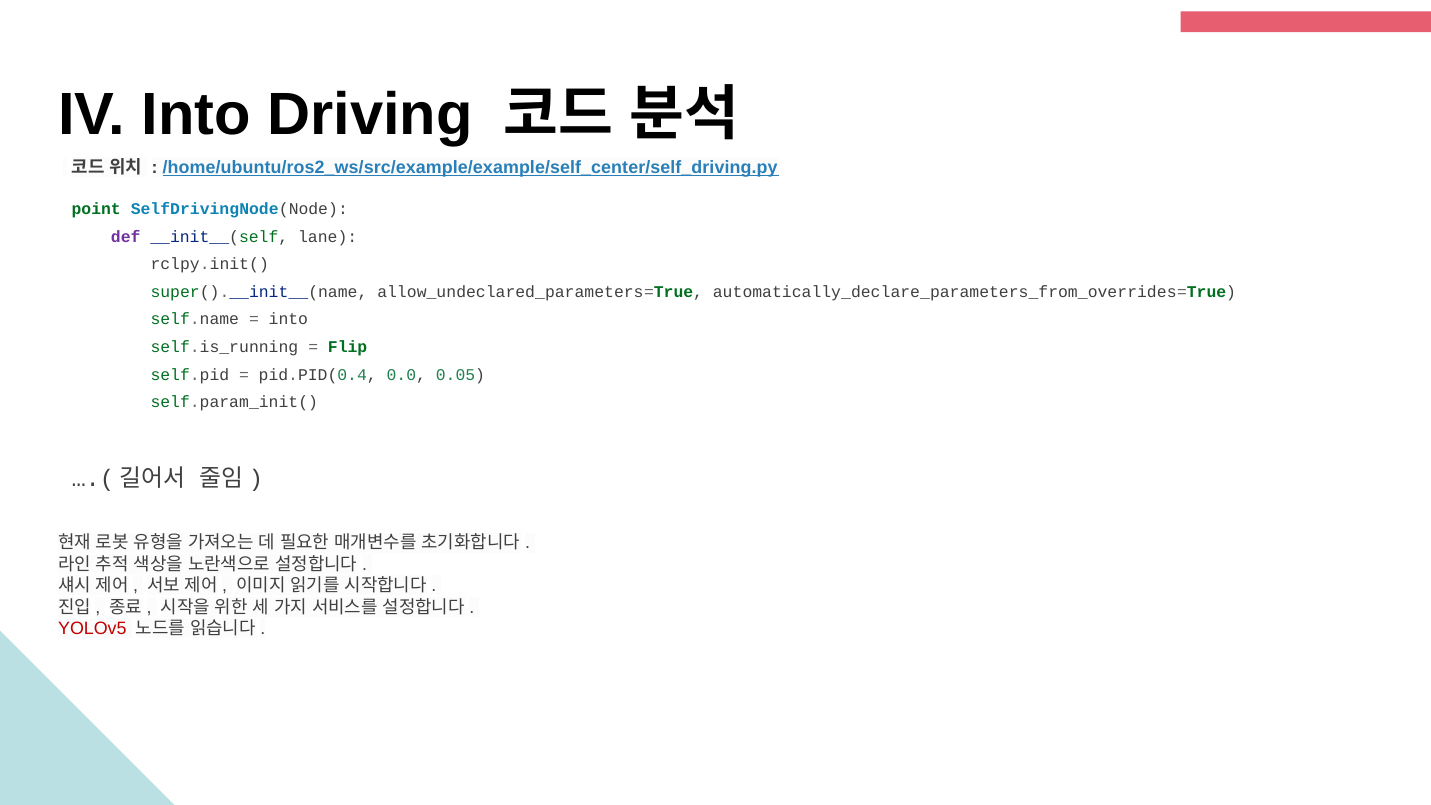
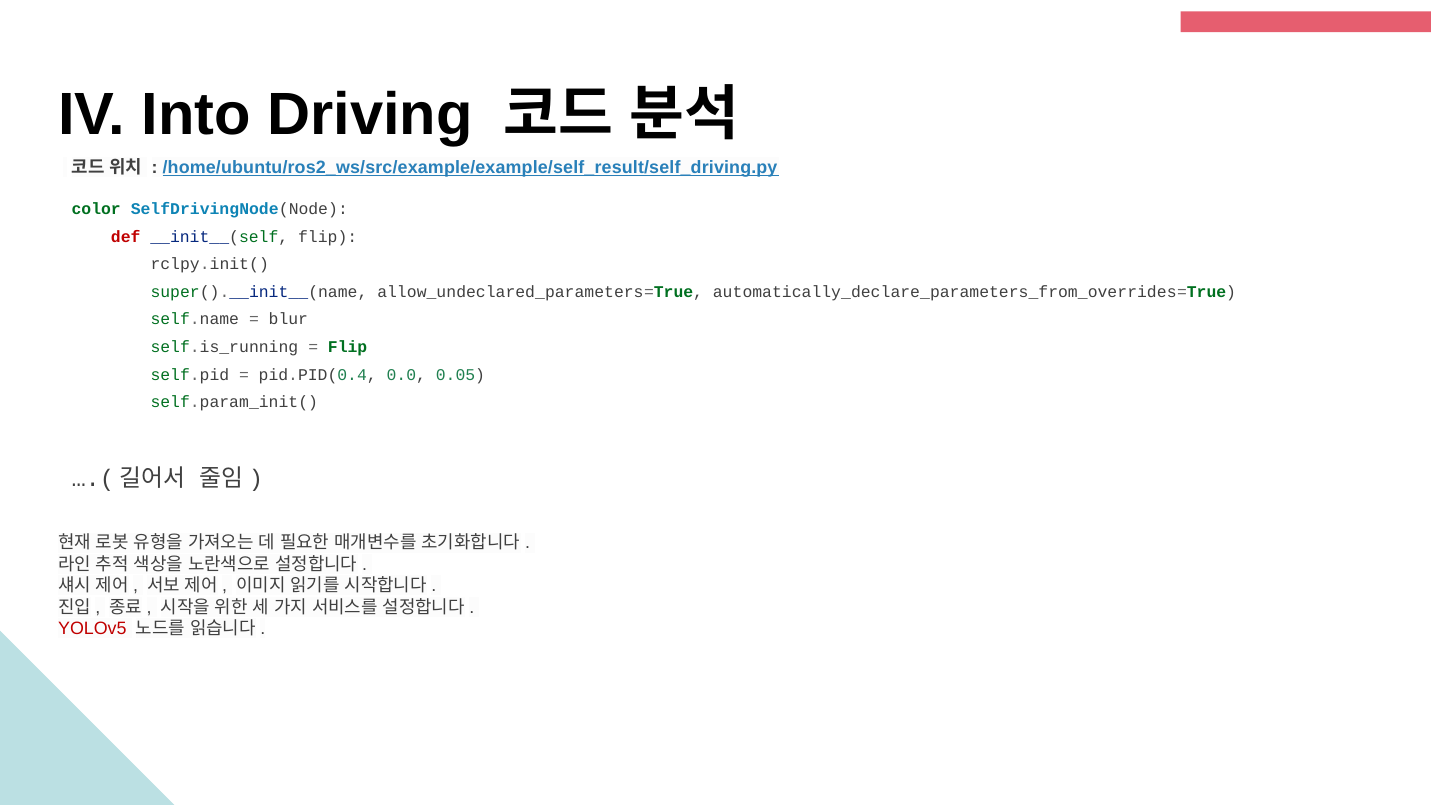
/home/ubuntu/ros2_ws/src/example/example/self_center/self_driving.py: /home/ubuntu/ros2_ws/src/example/example/self_center/self_driving.py -> /home/ubuntu/ros2_ws/src/example/example/self_result/self_driving.py
point: point -> color
def colour: purple -> red
__init__(self lane: lane -> flip
into at (288, 320): into -> blur
